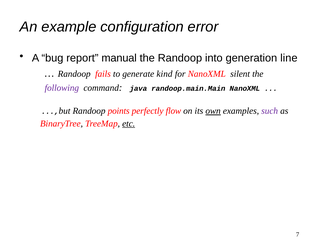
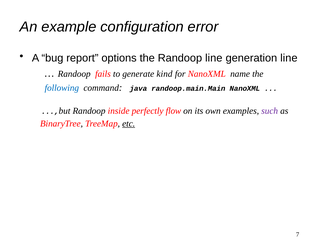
manual: manual -> options
Randoop into: into -> line
silent: silent -> name
following colour: purple -> blue
points: points -> inside
own underline: present -> none
